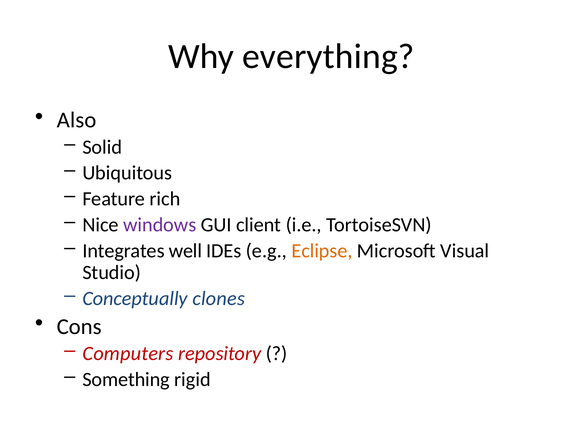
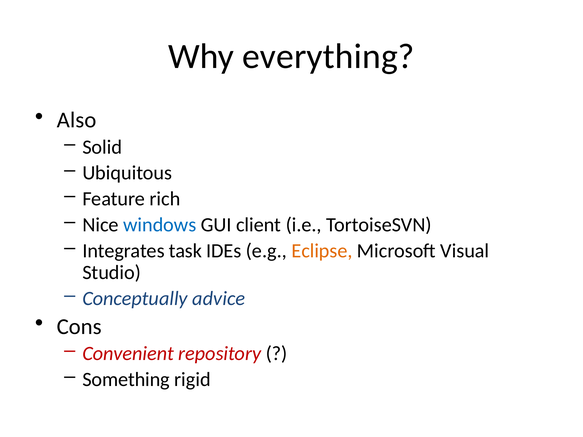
windows colour: purple -> blue
well: well -> task
clones: clones -> advice
Computers: Computers -> Convenient
